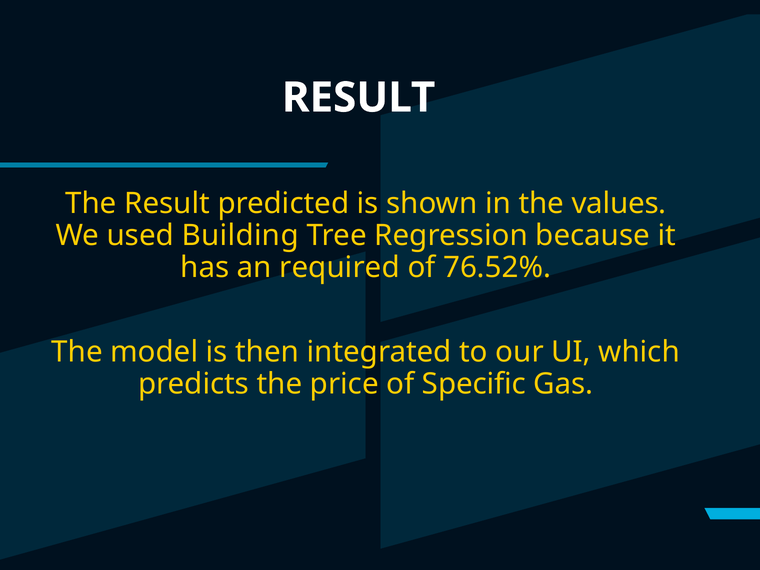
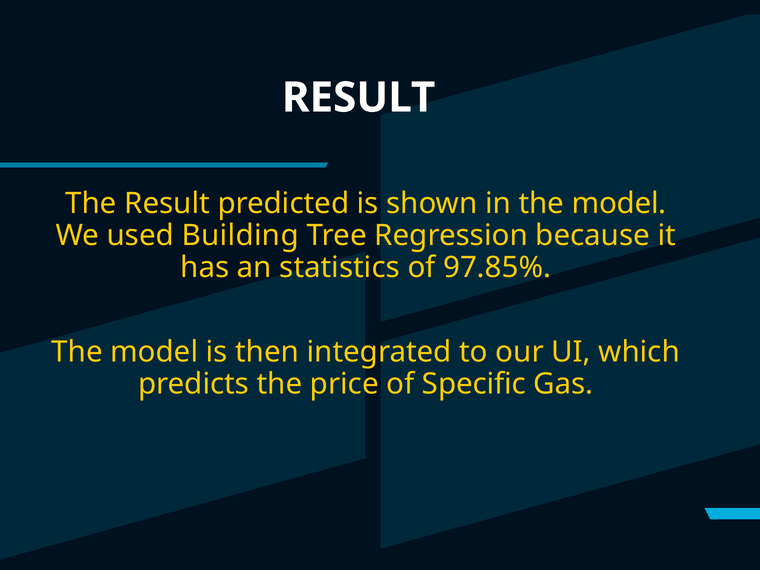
in the values: values -> model
required: required -> statistics
76.52%: 76.52% -> 97.85%
